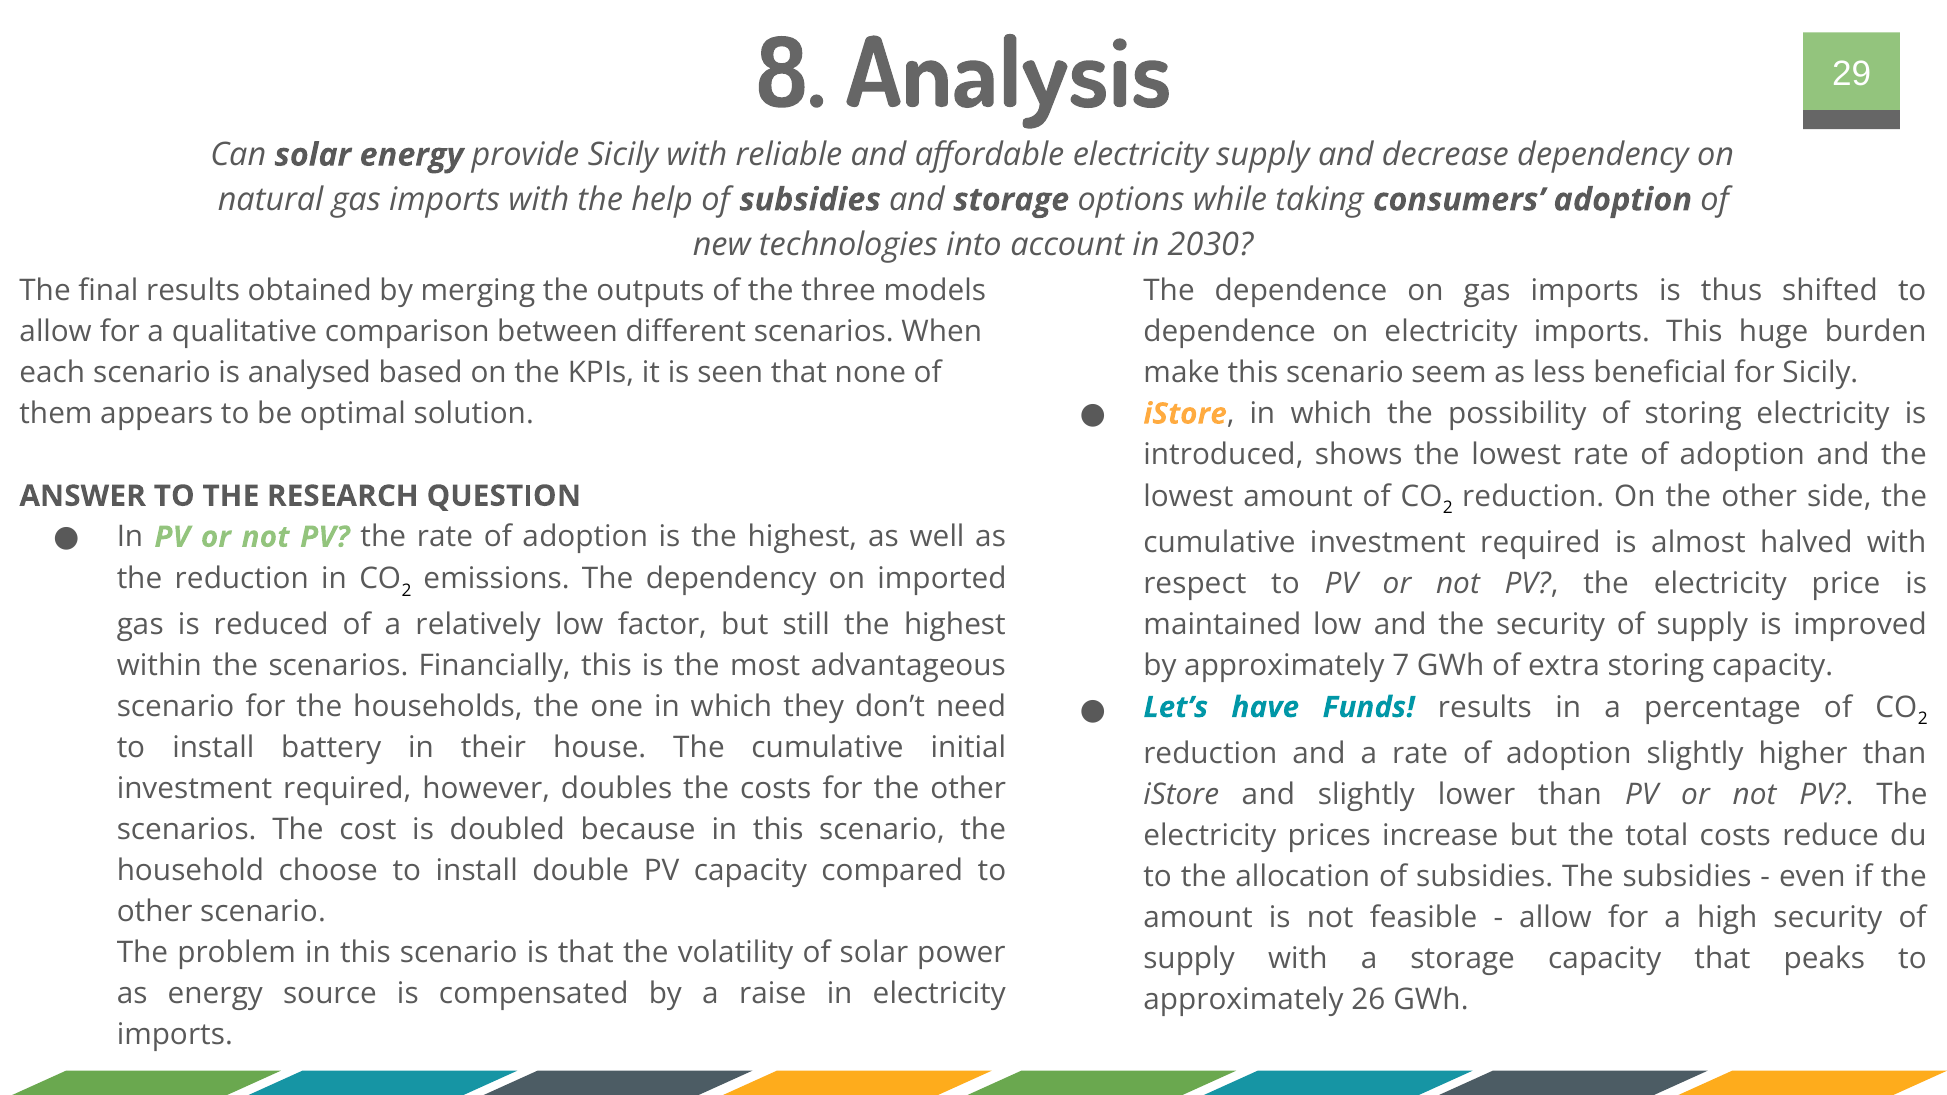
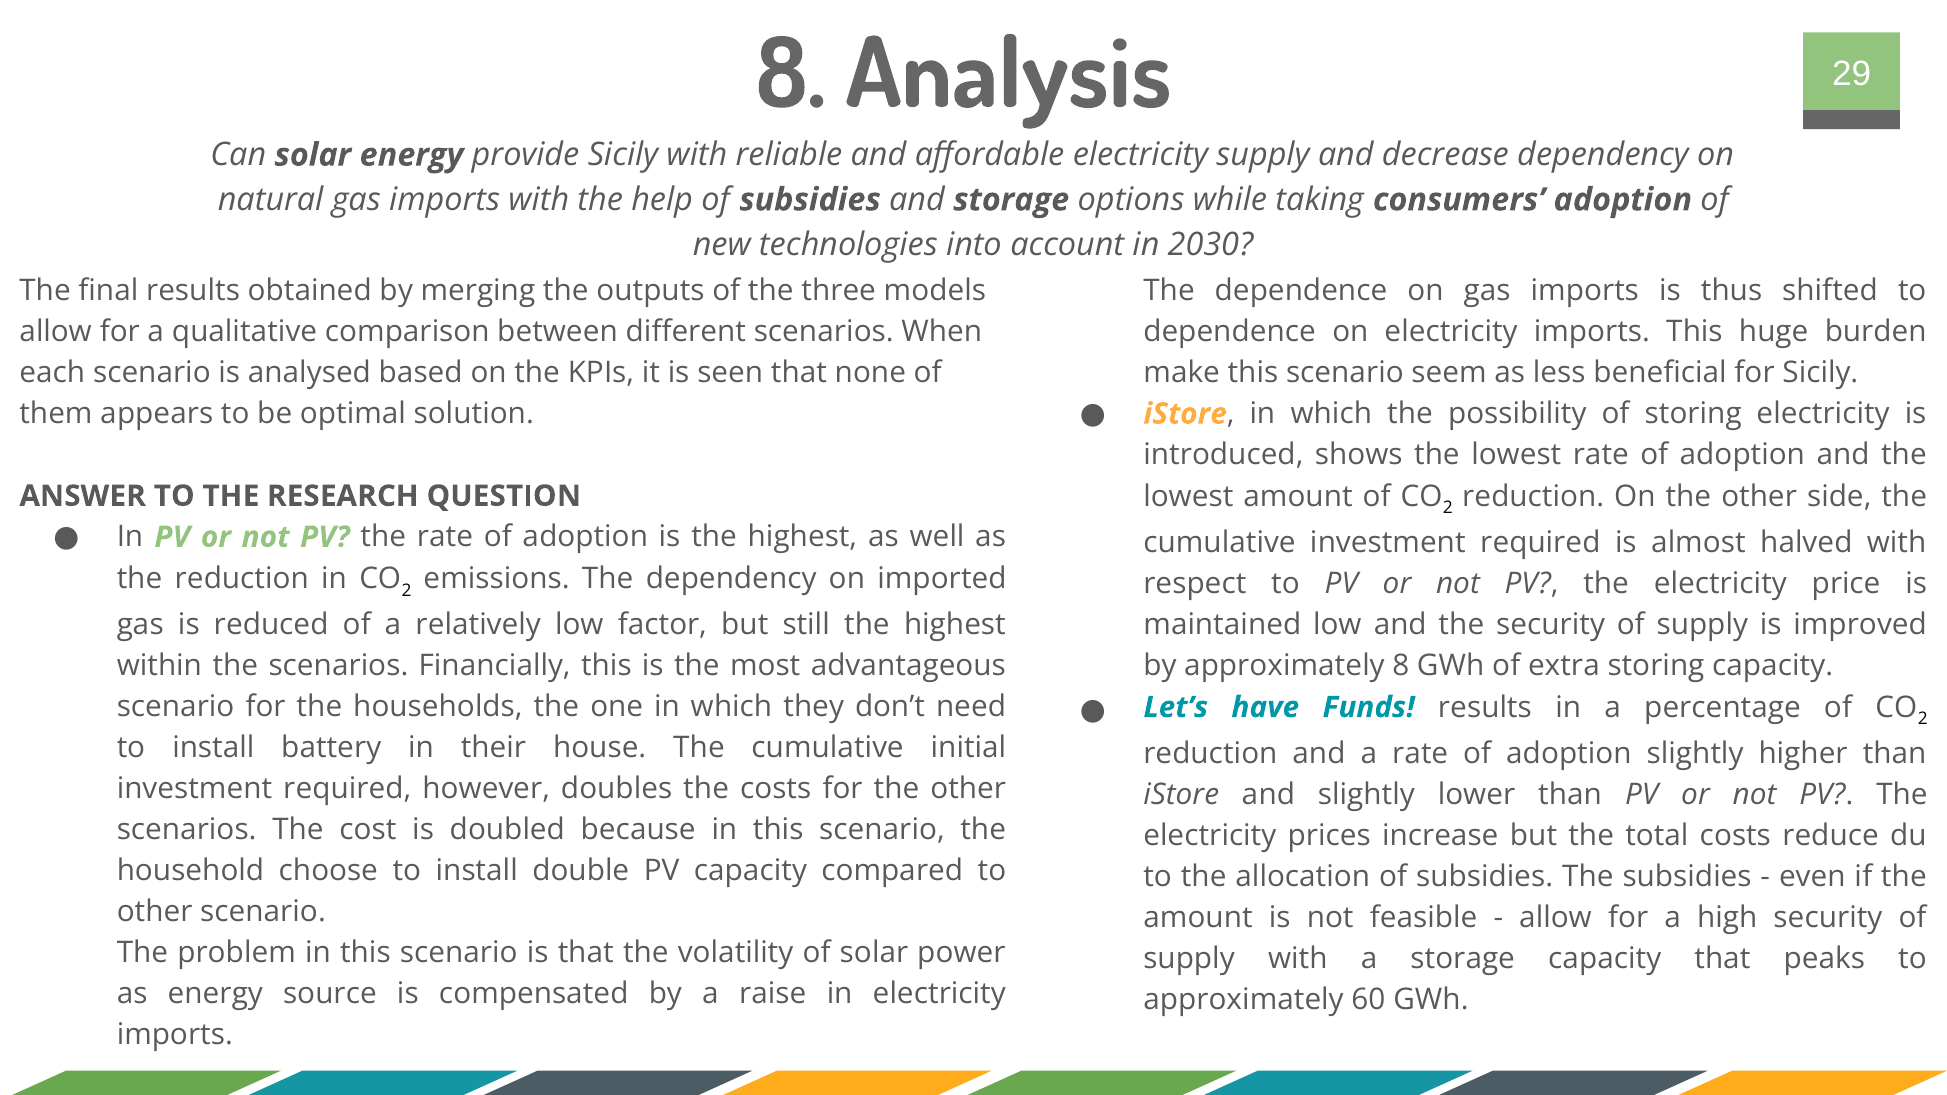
approximately 7: 7 -> 8
26: 26 -> 60
